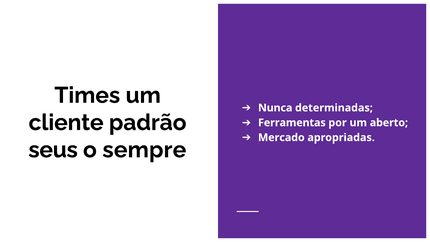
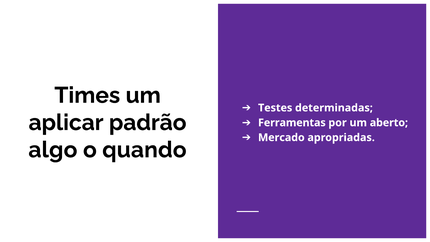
Nunca: Nunca -> Testes
cliente: cliente -> aplicar
seus: seus -> algo
sempre: sempre -> quando
